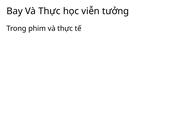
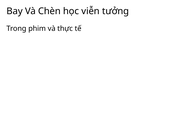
Bay Và Thực: Thực -> Chèn
